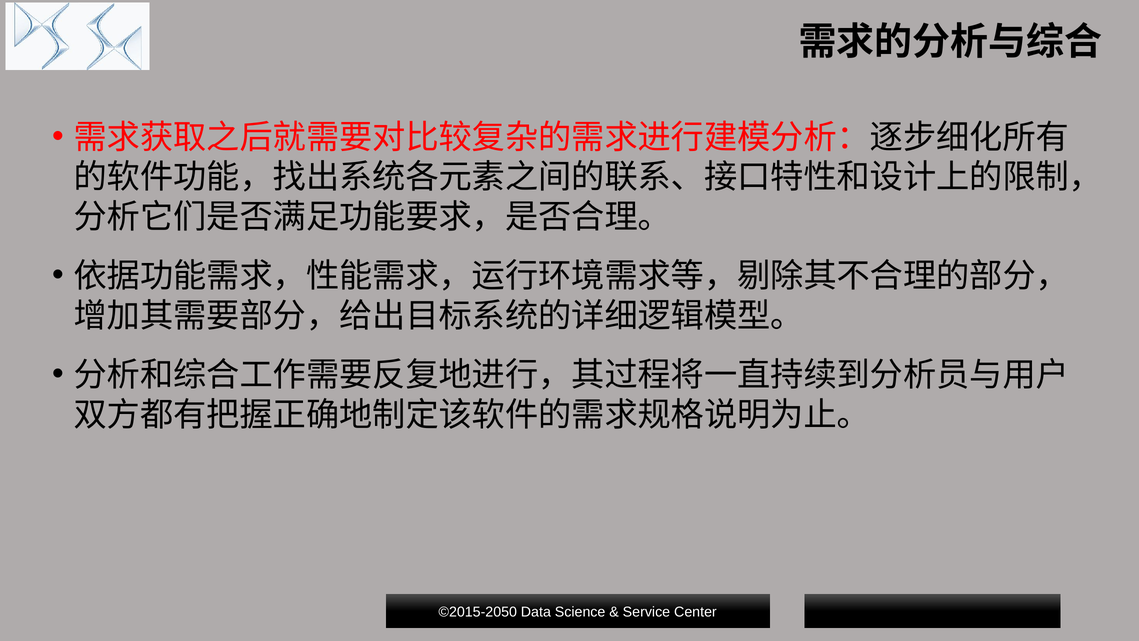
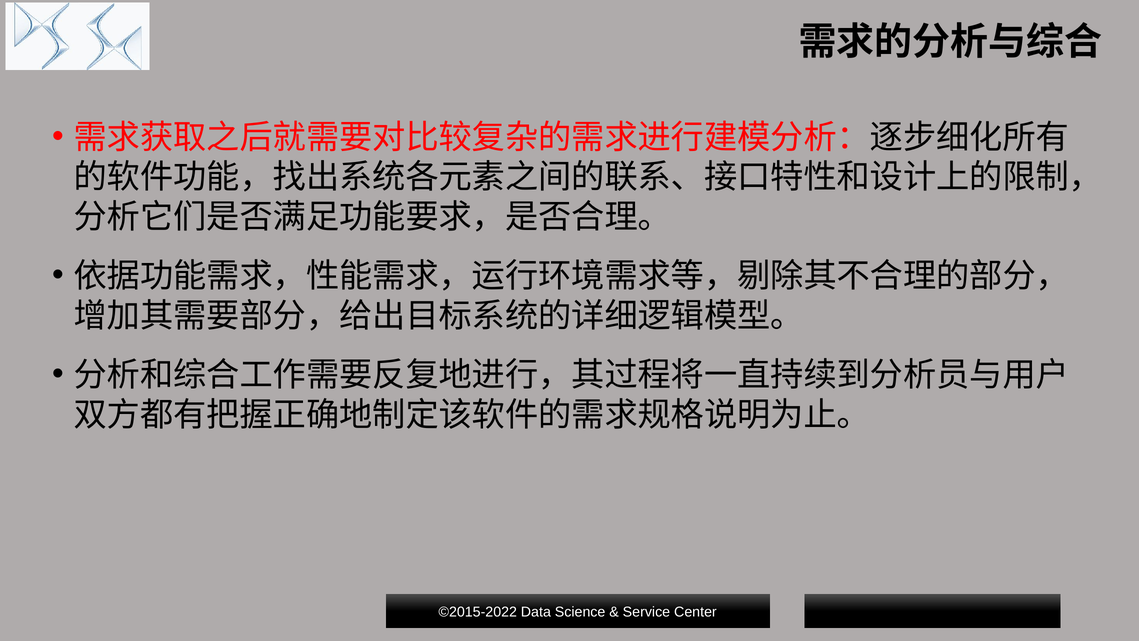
©2015-2050: ©2015-2050 -> ©2015-2022
